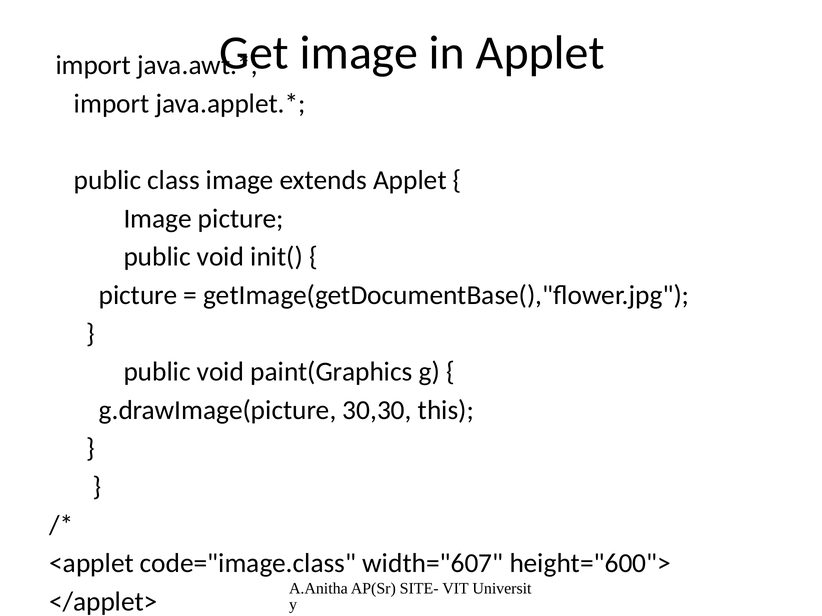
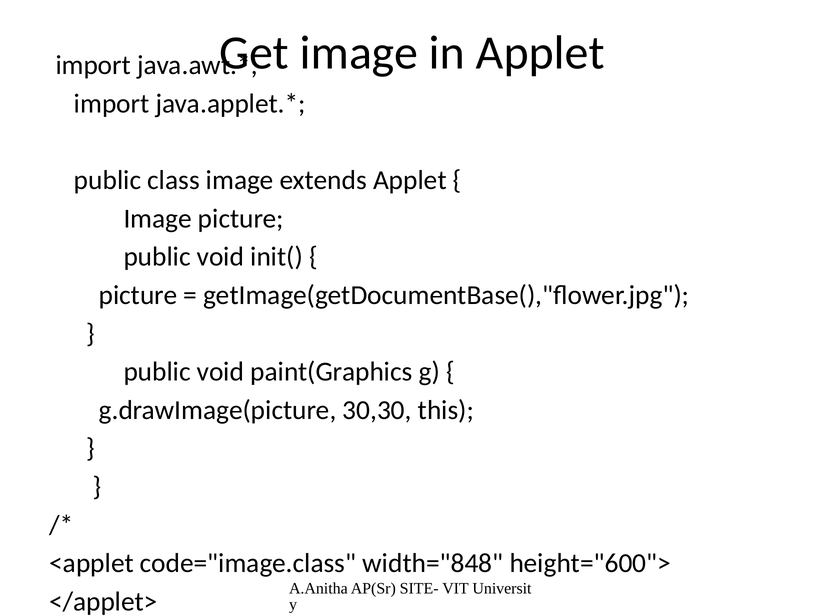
width="607: width="607 -> width="848
